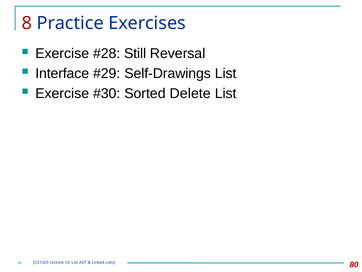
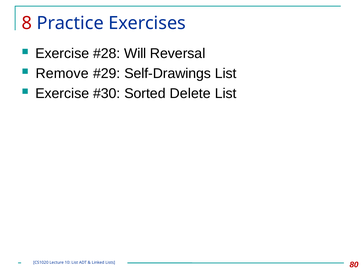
Still: Still -> Will
Interface: Interface -> Remove
